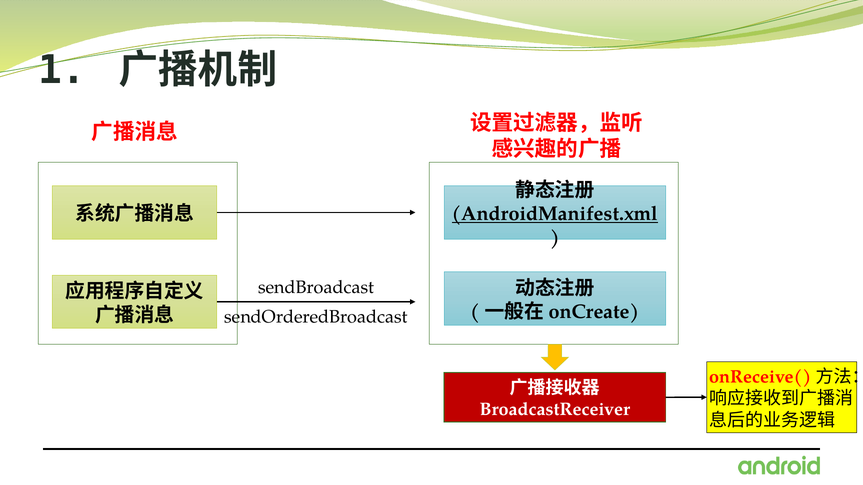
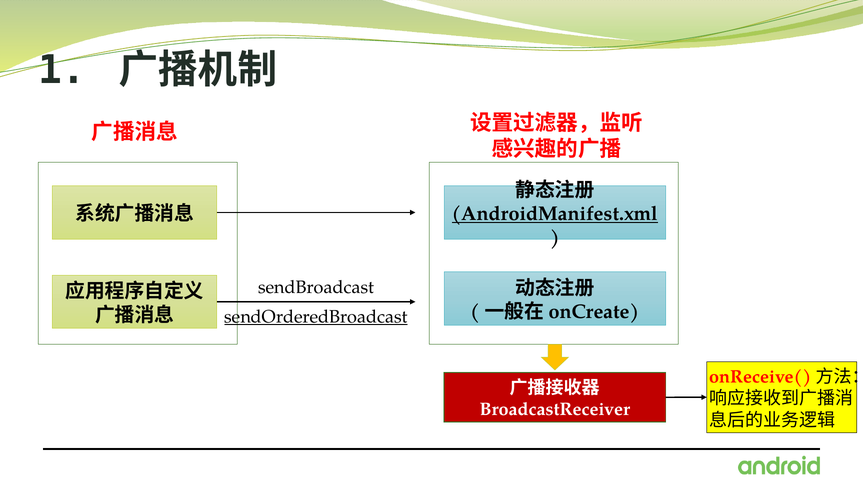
sendOrderedBroadcast underline: none -> present
